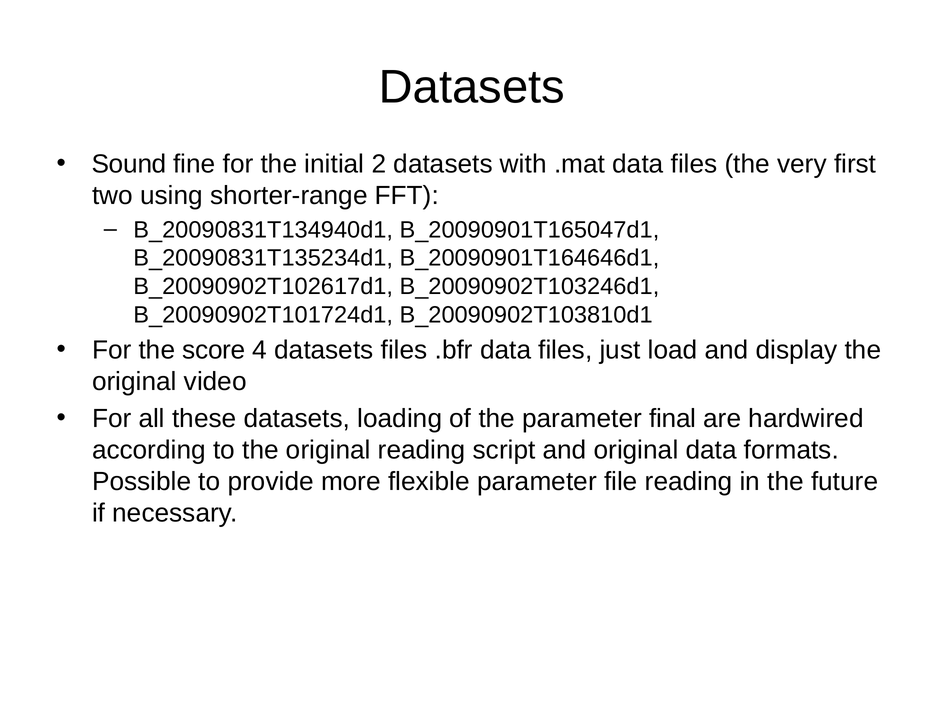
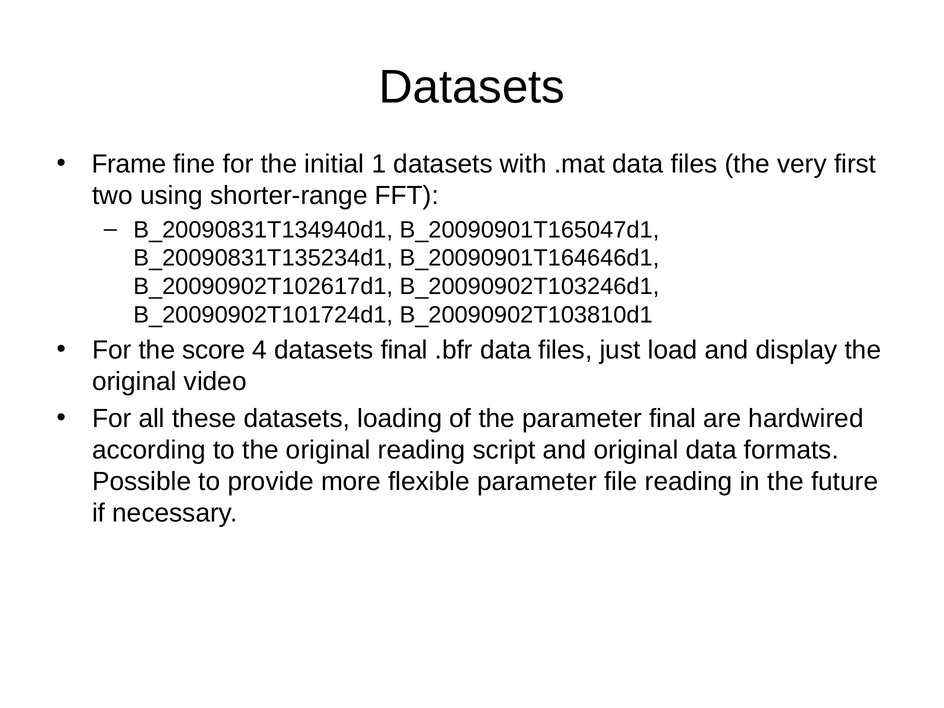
Sound: Sound -> Frame
2: 2 -> 1
datasets files: files -> final
